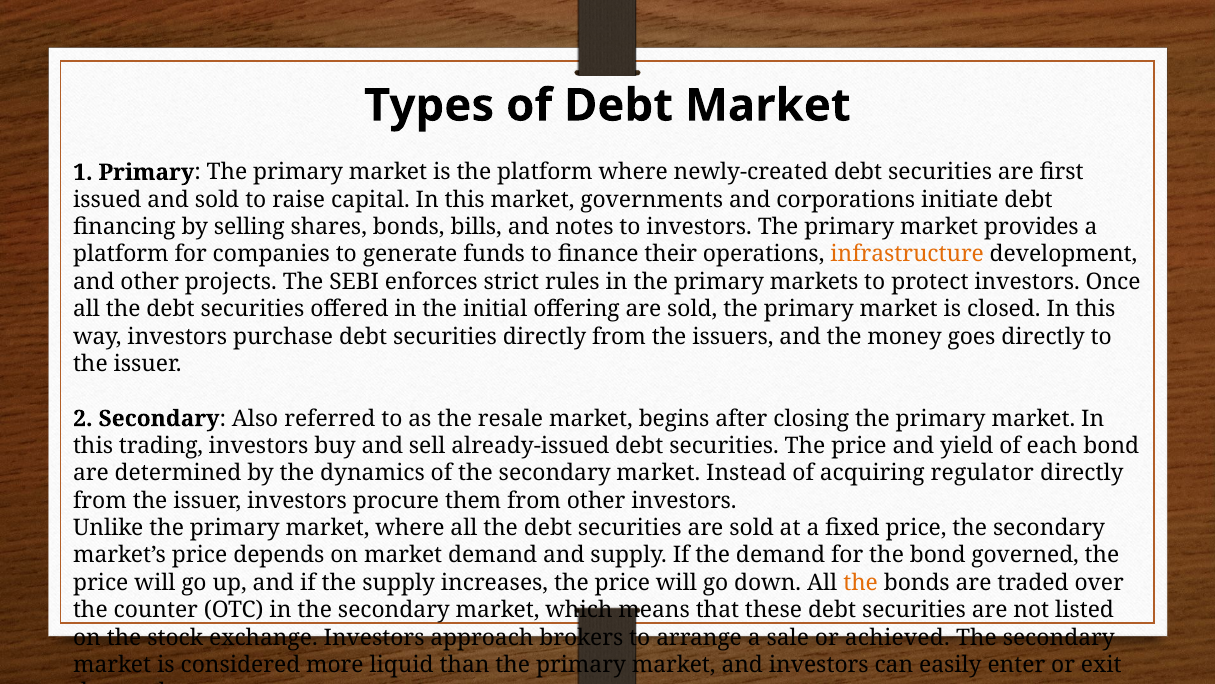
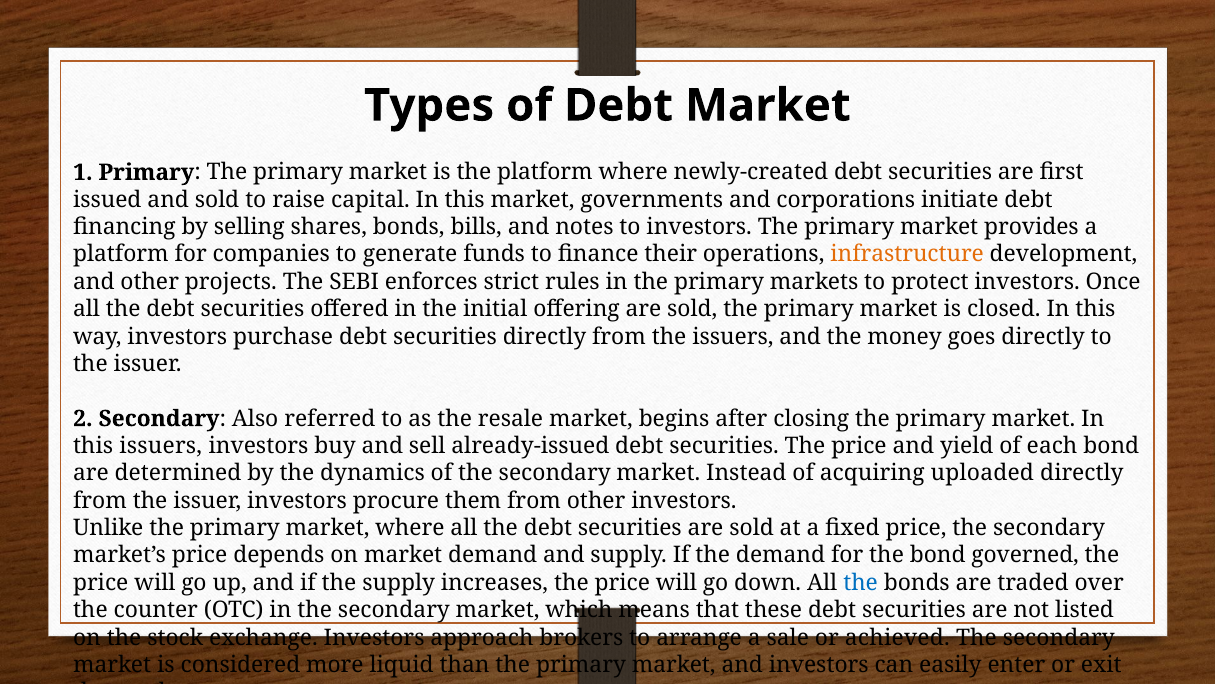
this trading: trading -> issuers
regulator: regulator -> uploaded
the at (861, 582) colour: orange -> blue
